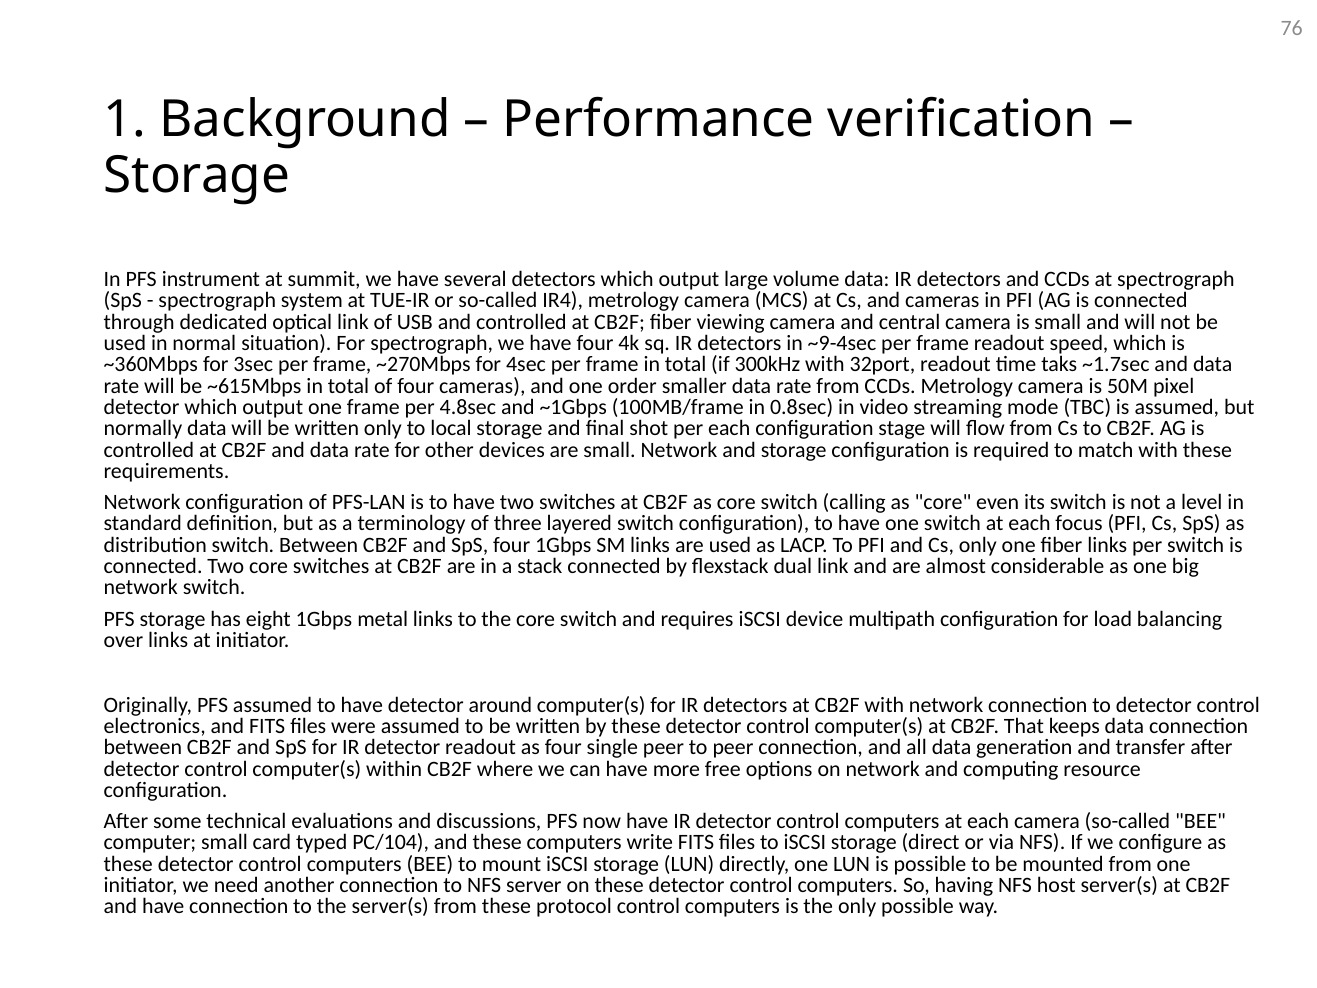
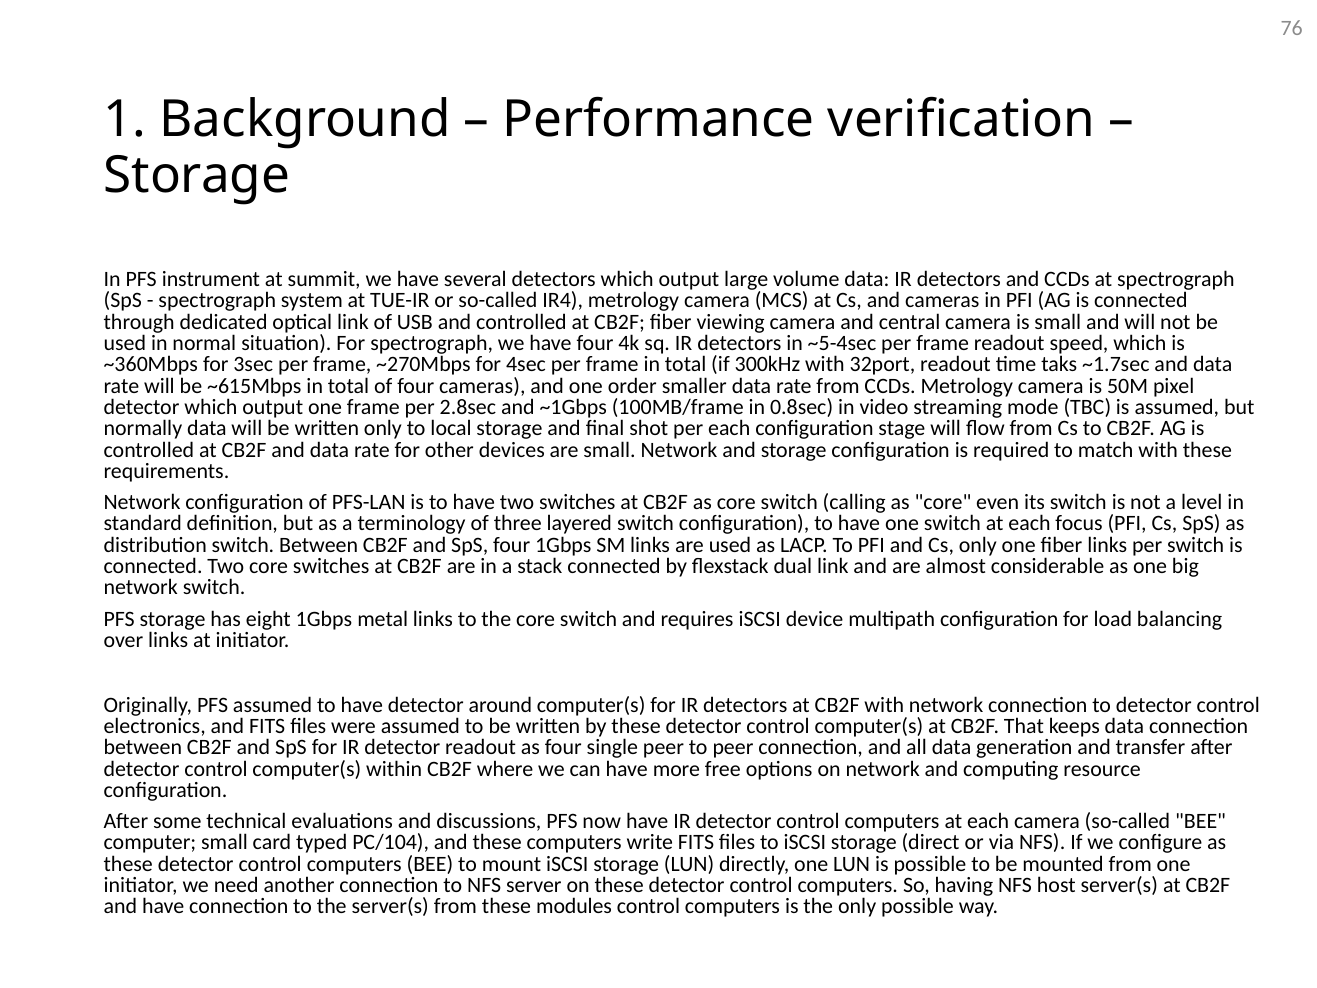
~9-4sec: ~9-4sec -> ~5-4sec
4.8sec: 4.8sec -> 2.8sec
protocol: protocol -> modules
